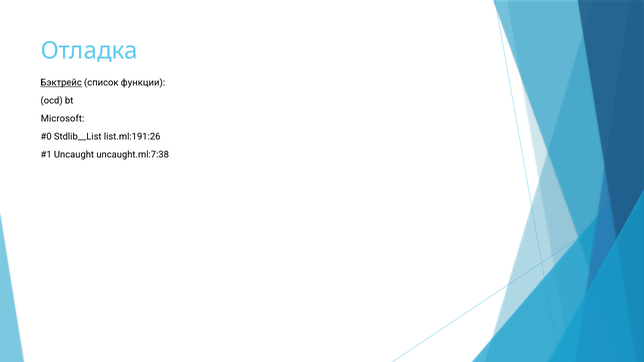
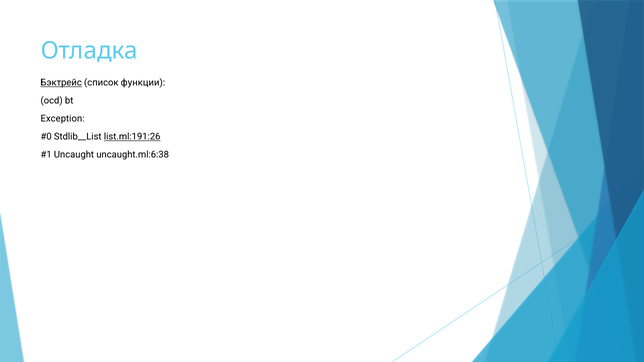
Microsoft: Microsoft -> Exception
list.ml:191:26 underline: none -> present
uncaught.ml:7:38: uncaught.ml:7:38 -> uncaught.ml:6:38
